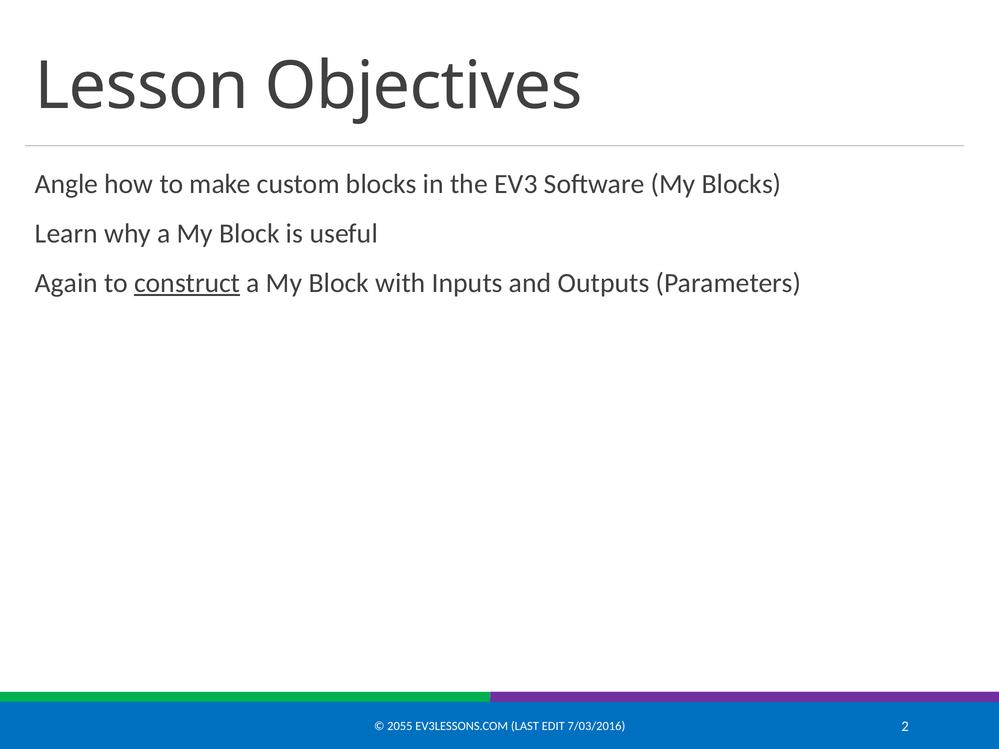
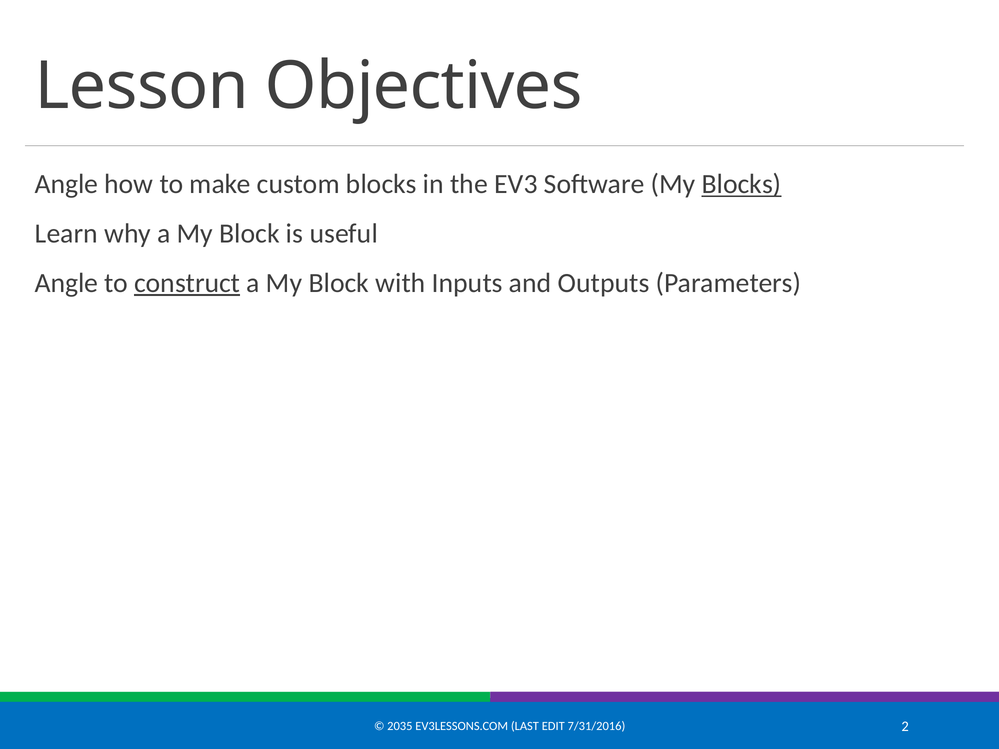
Blocks at (742, 184) underline: none -> present
Again at (66, 283): Again -> Angle
2055: 2055 -> 2035
7/03/2016: 7/03/2016 -> 7/31/2016
